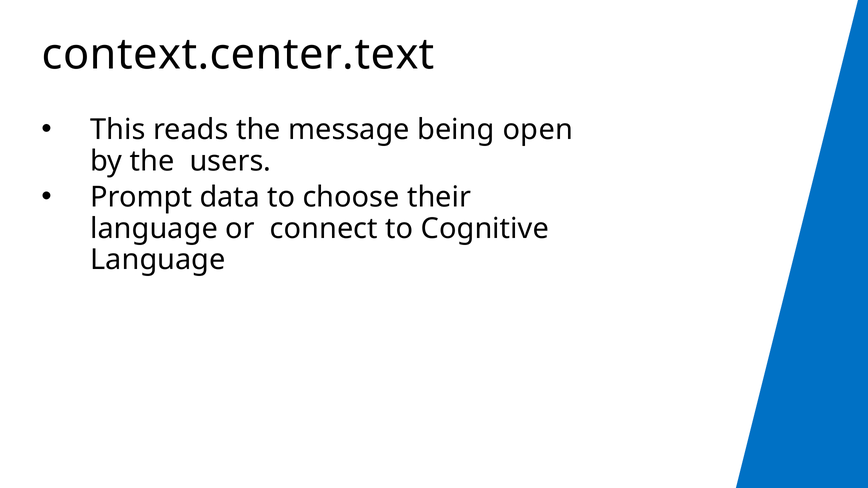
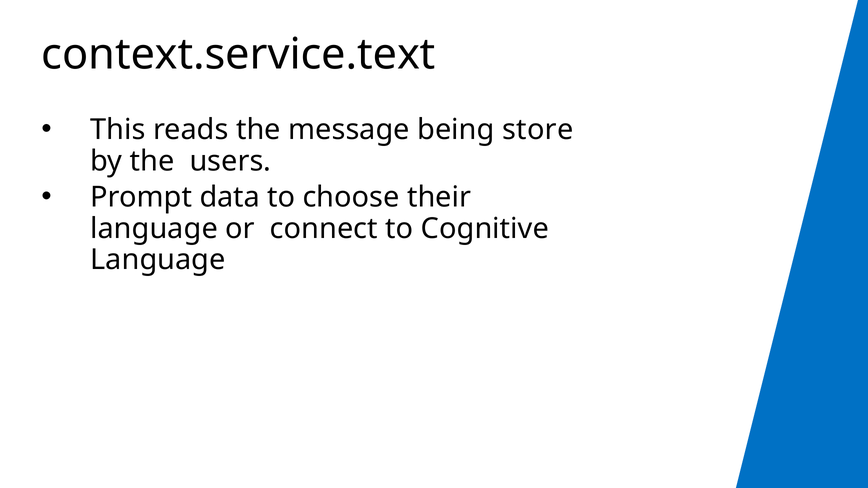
context.center.text: context.center.text -> context.service.text
open: open -> store
